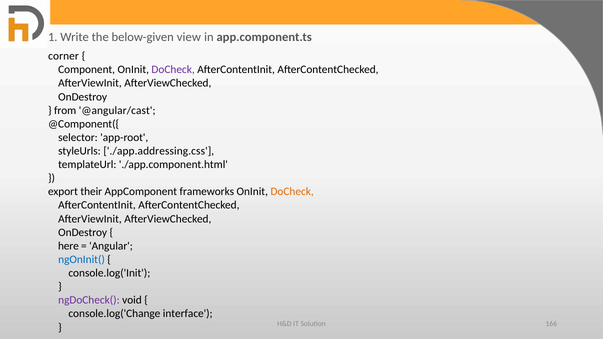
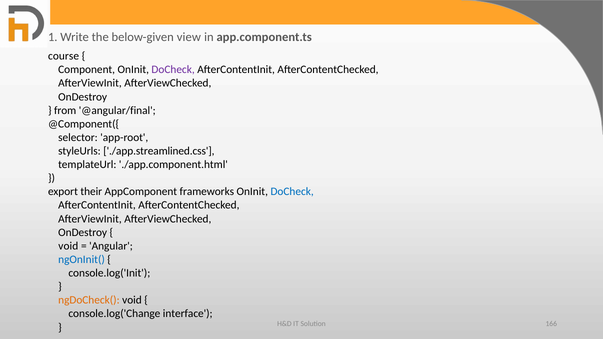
corner: corner -> course
@angular/cast: @angular/cast -> @angular/final
./app.addressing.css: ./app.addressing.css -> ./app.streamlined.css
DoCheck at (292, 192) colour: orange -> blue
here at (68, 246): here -> void
ngDoCheck( colour: purple -> orange
